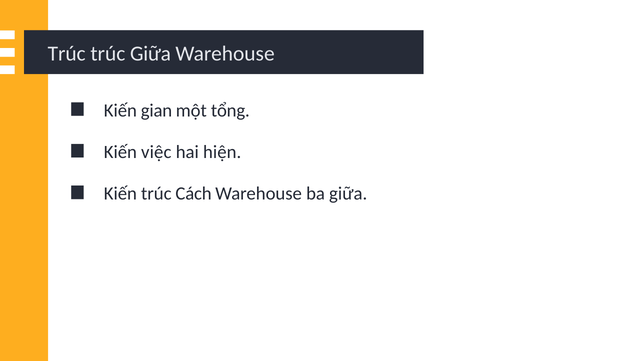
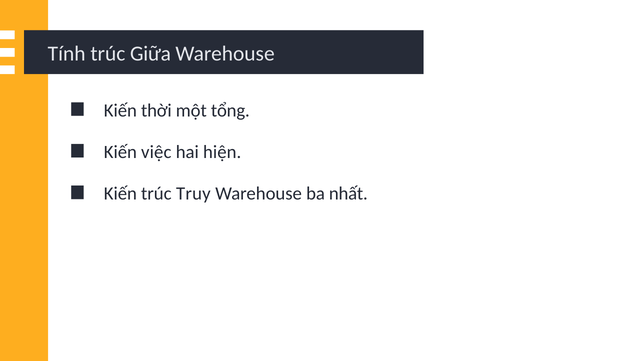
Trúc at (67, 54): Trúc -> Tính
gian: gian -> thời
Cách: Cách -> Truy
ba giữa: giữa -> nhất
